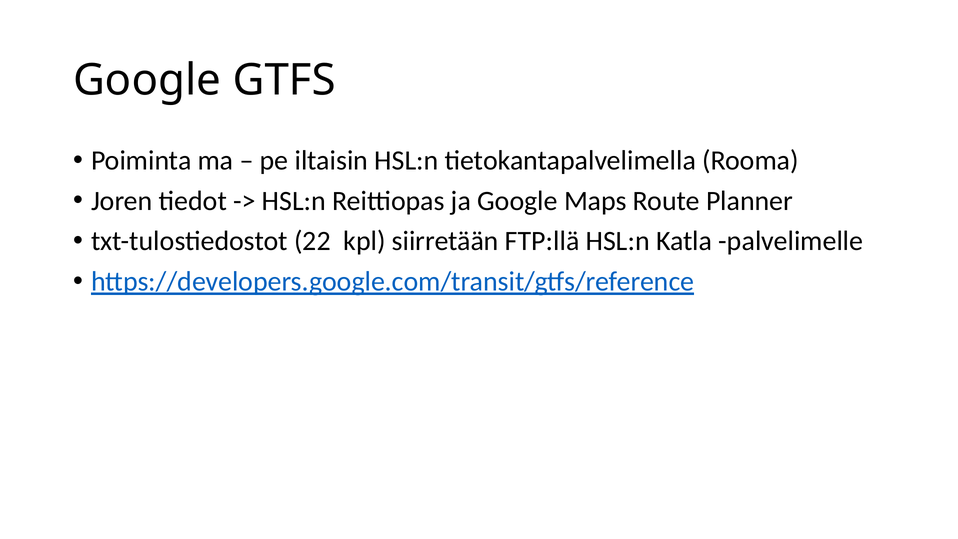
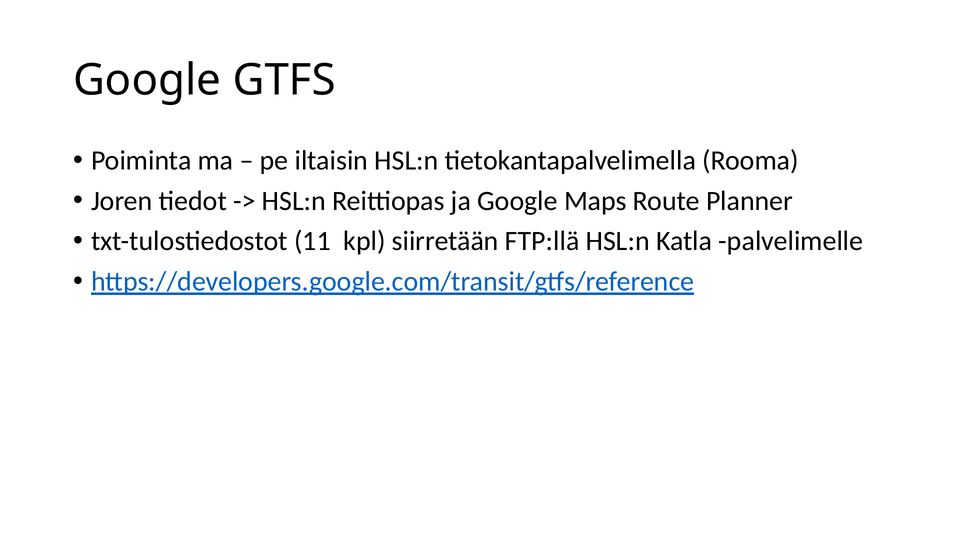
22: 22 -> 11
